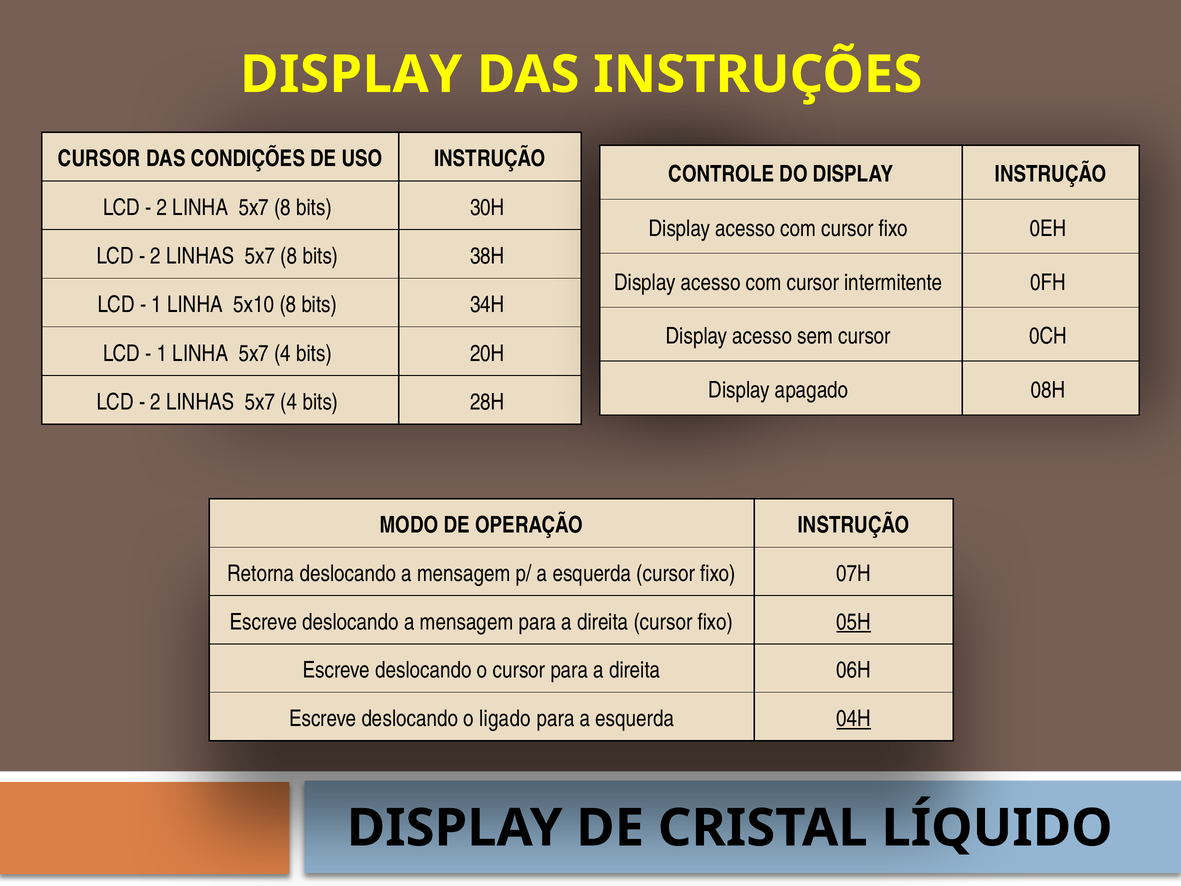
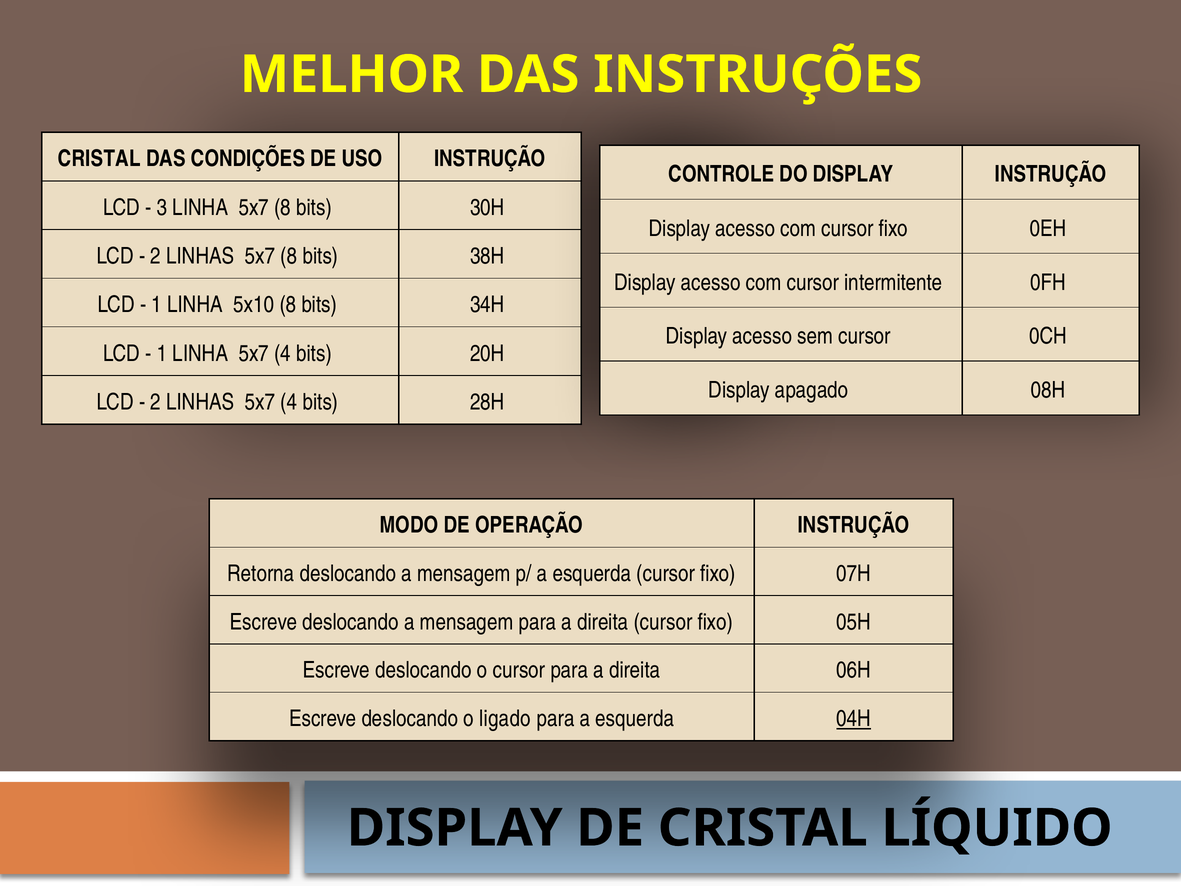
DISPLAY at (351, 75): DISPLAY -> MELHOR
CURSOR at (99, 159): CURSOR -> CRISTAL
2 at (162, 207): 2 -> 3
05H underline: present -> none
